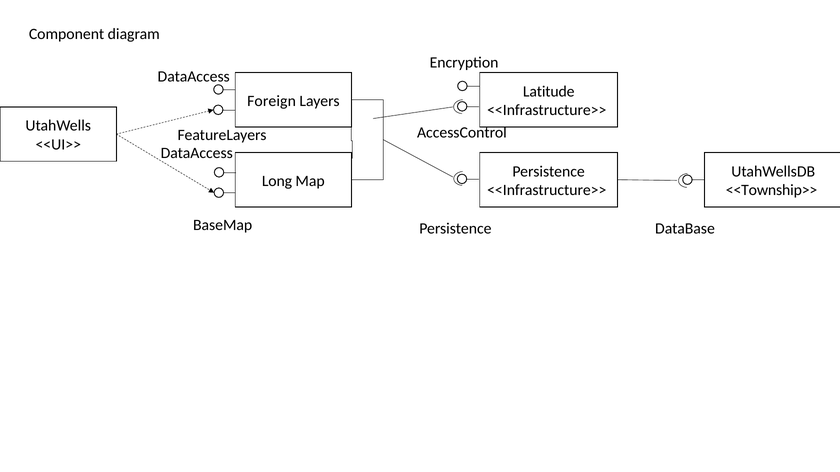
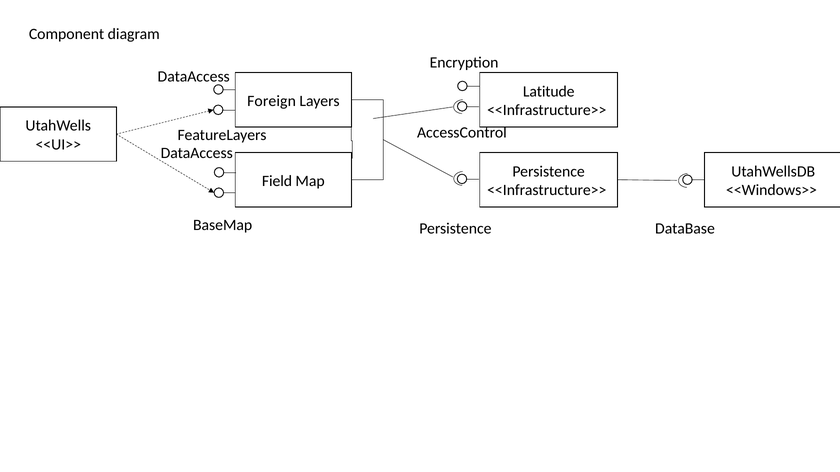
Long: Long -> Field
<<Township>>: <<Township>> -> <<Windows>>
